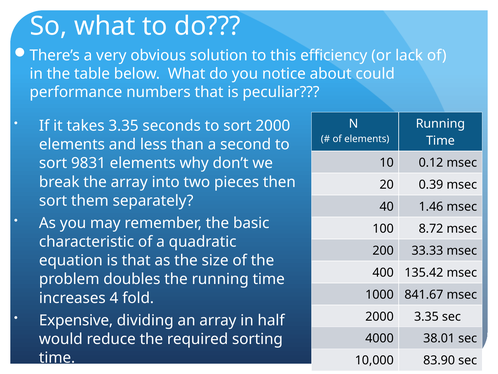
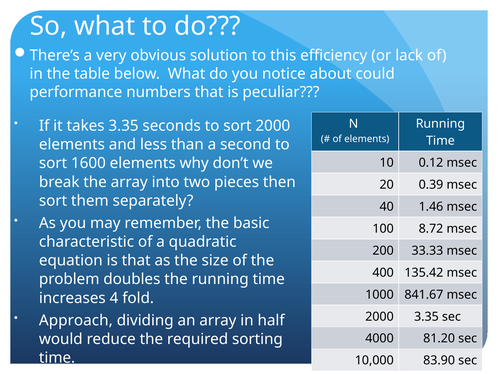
9831: 9831 -> 1600
Expensive: Expensive -> Approach
38.01: 38.01 -> 81.20
